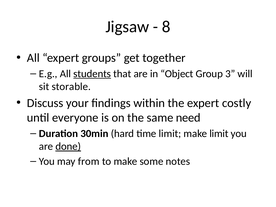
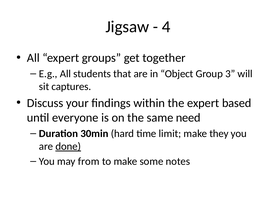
8: 8 -> 4
students underline: present -> none
storable: storable -> captures
costly: costly -> based
make limit: limit -> they
